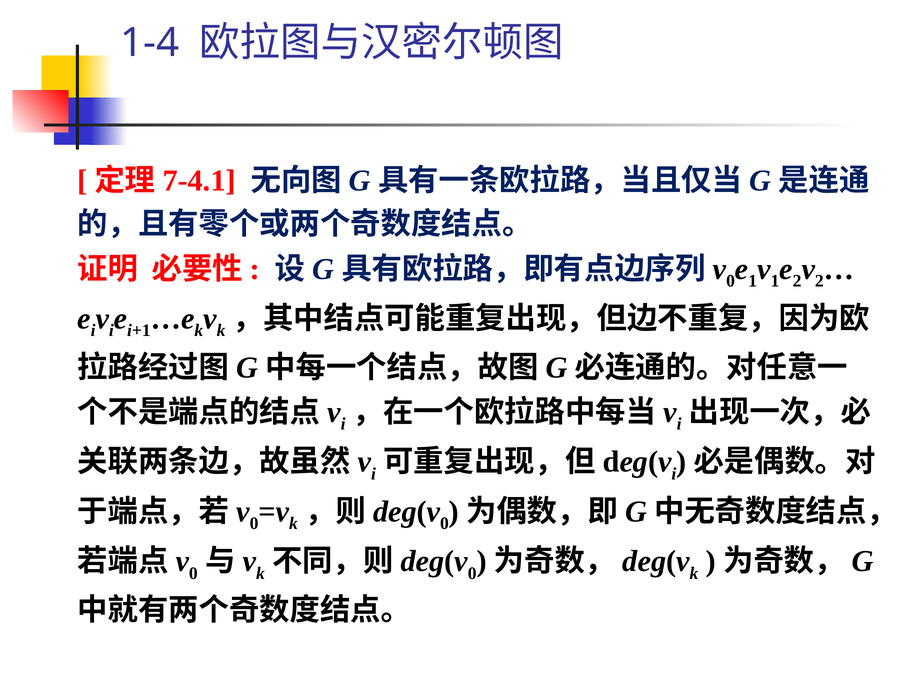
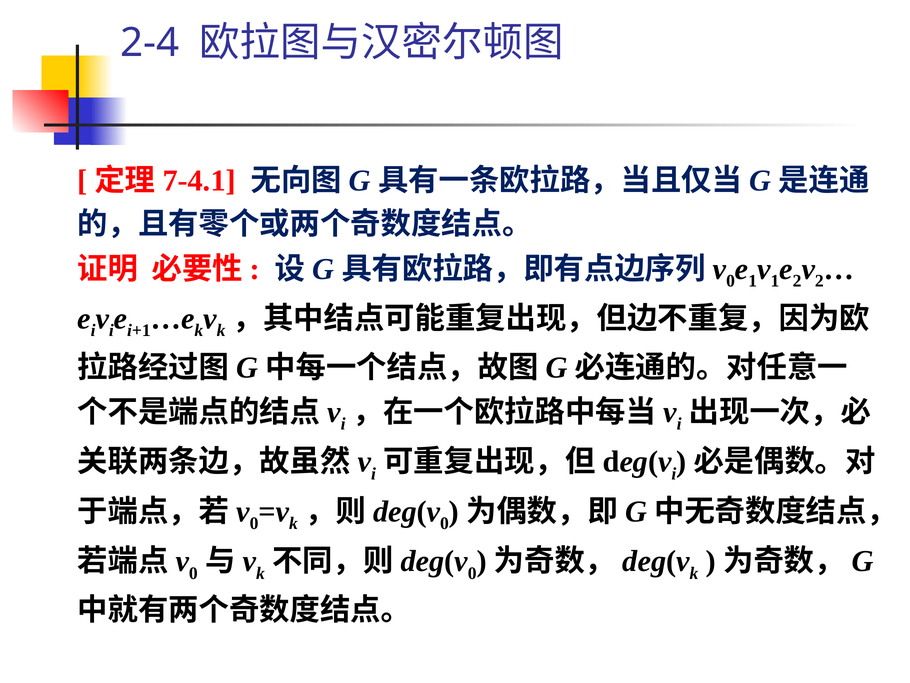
1-4: 1-4 -> 2-4
